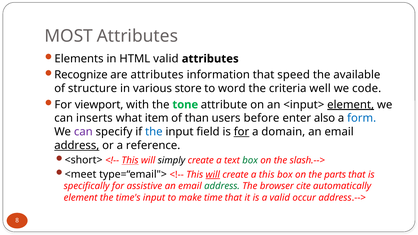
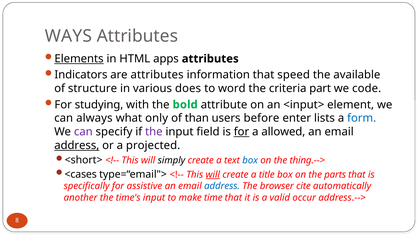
MOST: MOST -> WAYS
Elements underline: none -> present
HTML valid: valid -> apps
Recognize: Recognize -> Indicators
store: store -> does
well: well -> part
viewport: viewport -> studying
tone: tone -> bold
element at (351, 105) underline: present -> none
inserts: inserts -> always
item: item -> only
also: also -> lists
the at (154, 132) colour: blue -> purple
domain: domain -> allowed
reference: reference -> projected
This at (130, 160) underline: present -> none
box at (250, 160) colour: green -> blue
slash.-->: slash.--> -> thing.-->
<meet: <meet -> <cases
a this: this -> title
address at (222, 186) colour: green -> blue
element at (81, 198): element -> another
